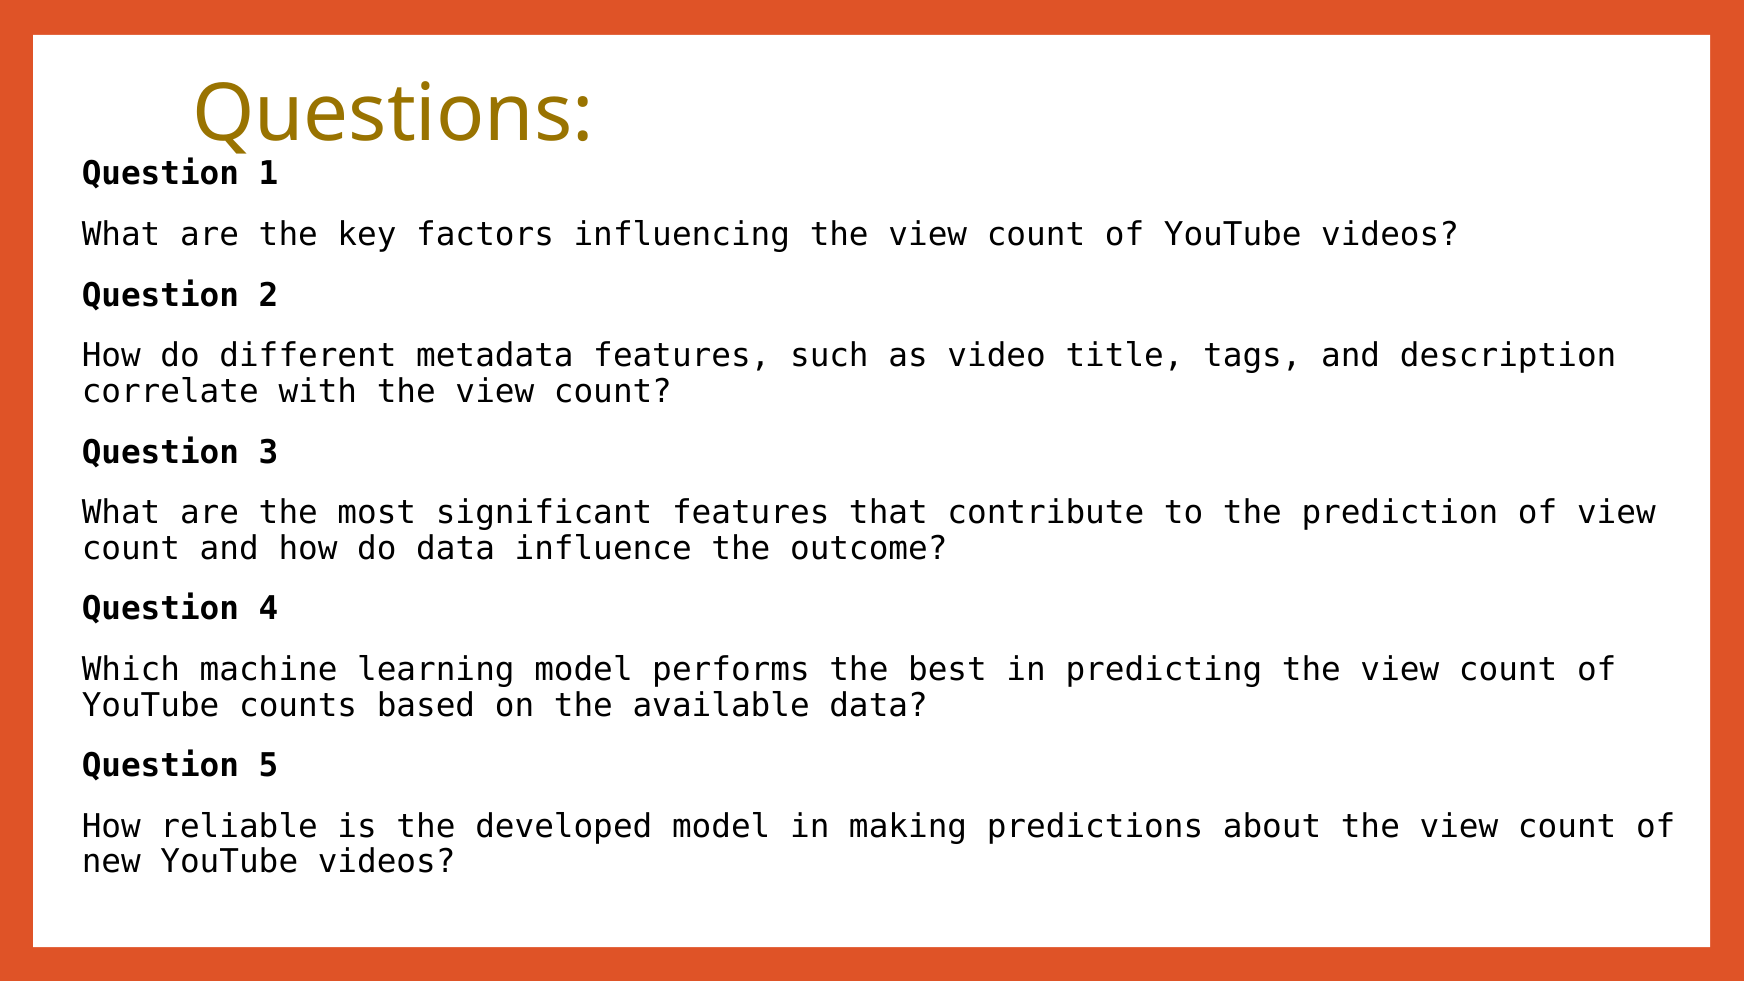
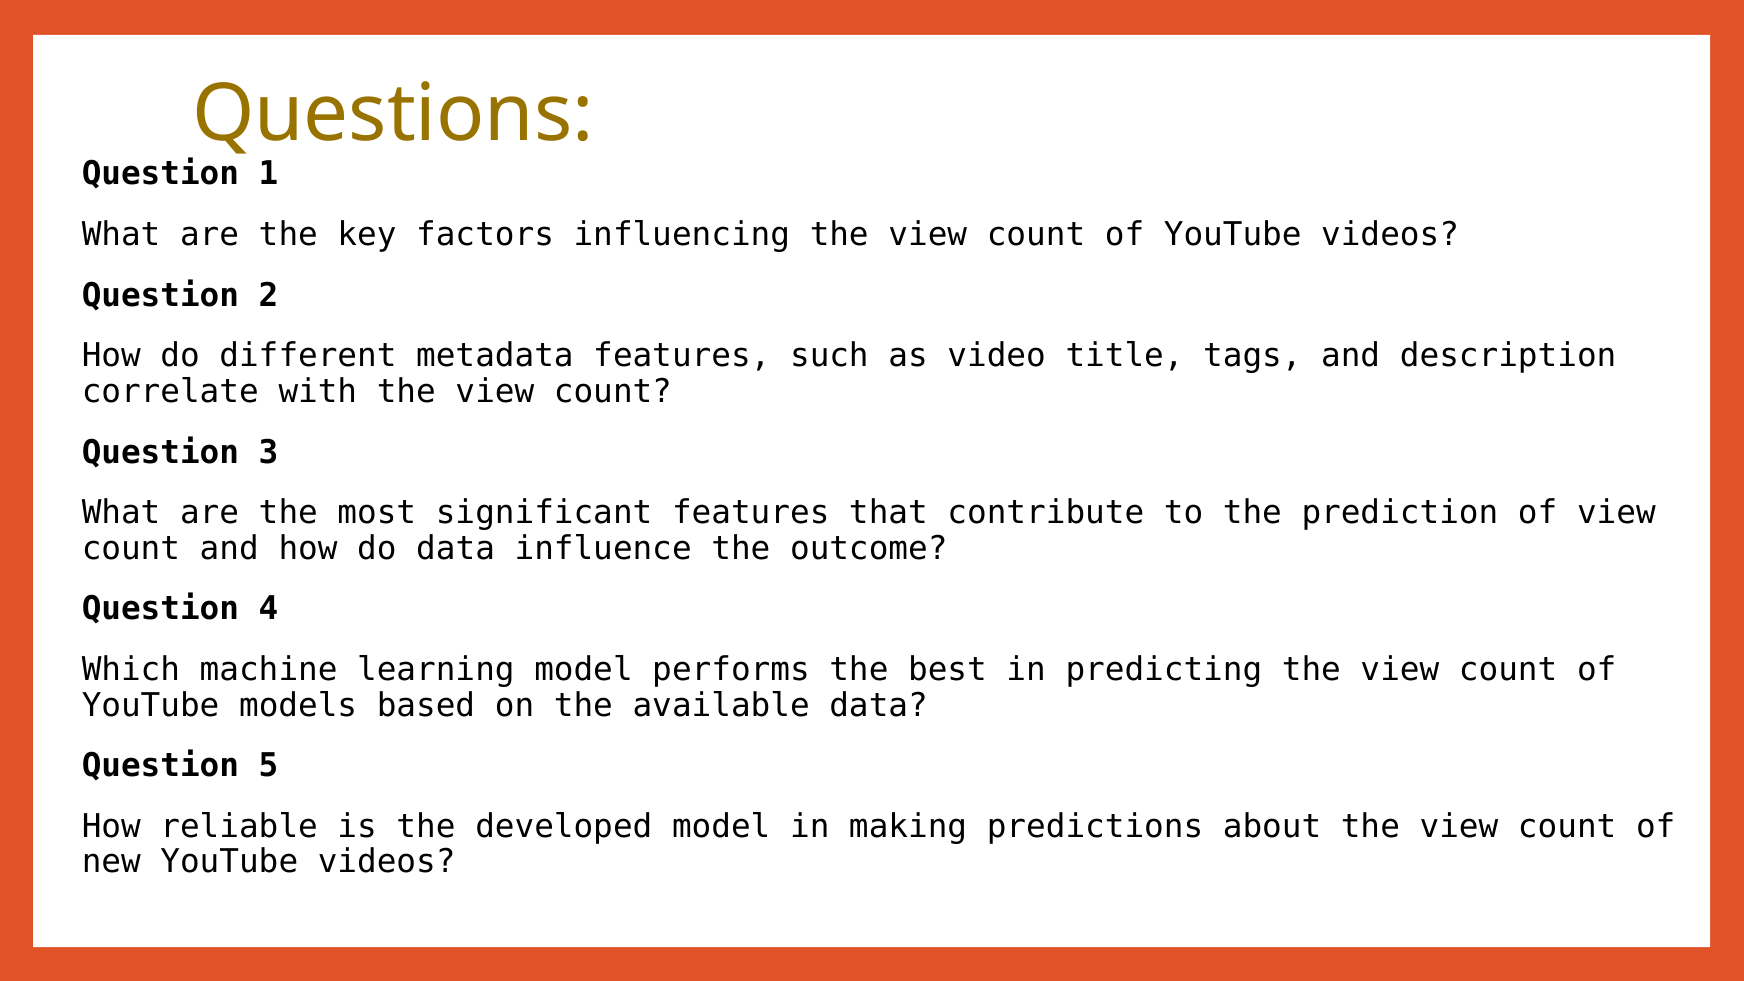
counts: counts -> models
